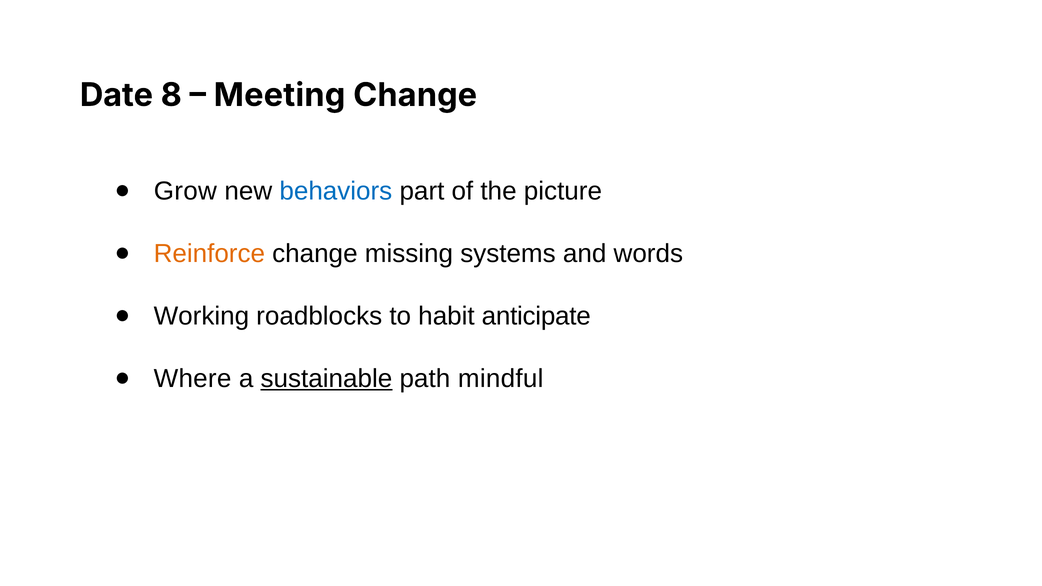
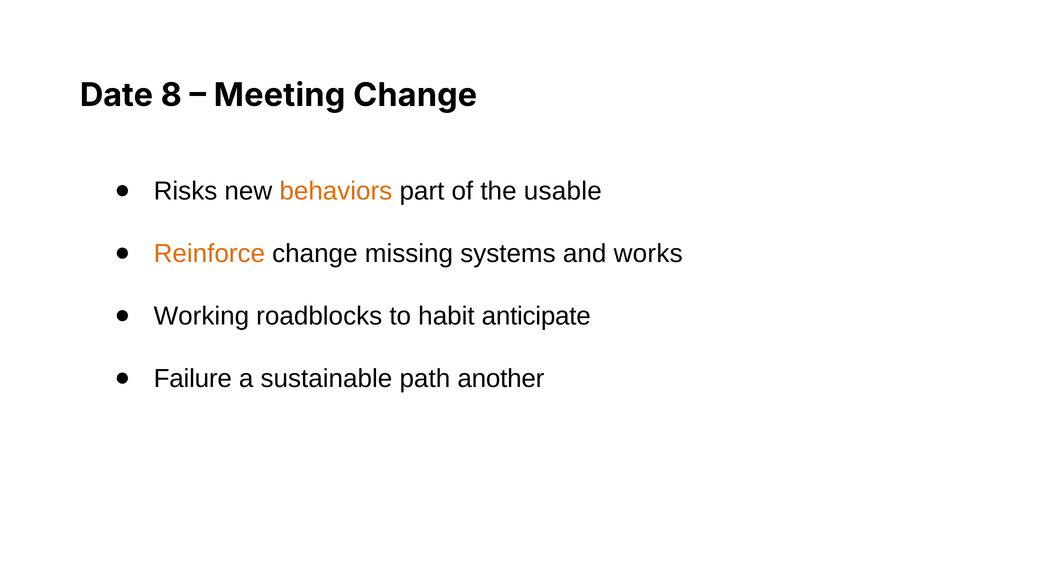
Grow: Grow -> Risks
behaviors colour: blue -> orange
picture: picture -> usable
words: words -> works
Where: Where -> Failure
sustainable underline: present -> none
mindful: mindful -> another
